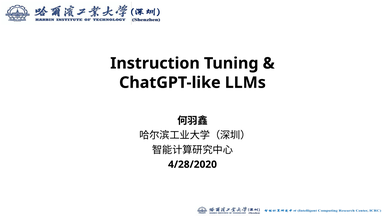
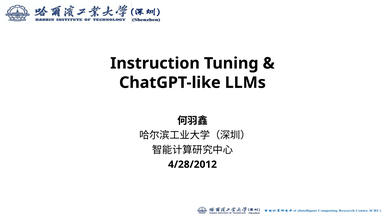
4/28/2020: 4/28/2020 -> 4/28/2012
